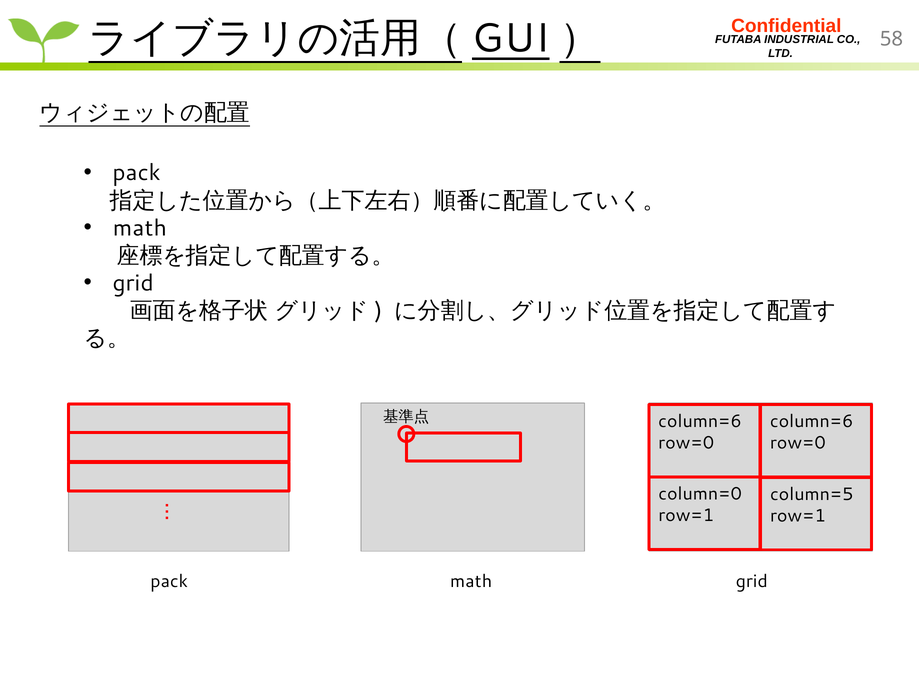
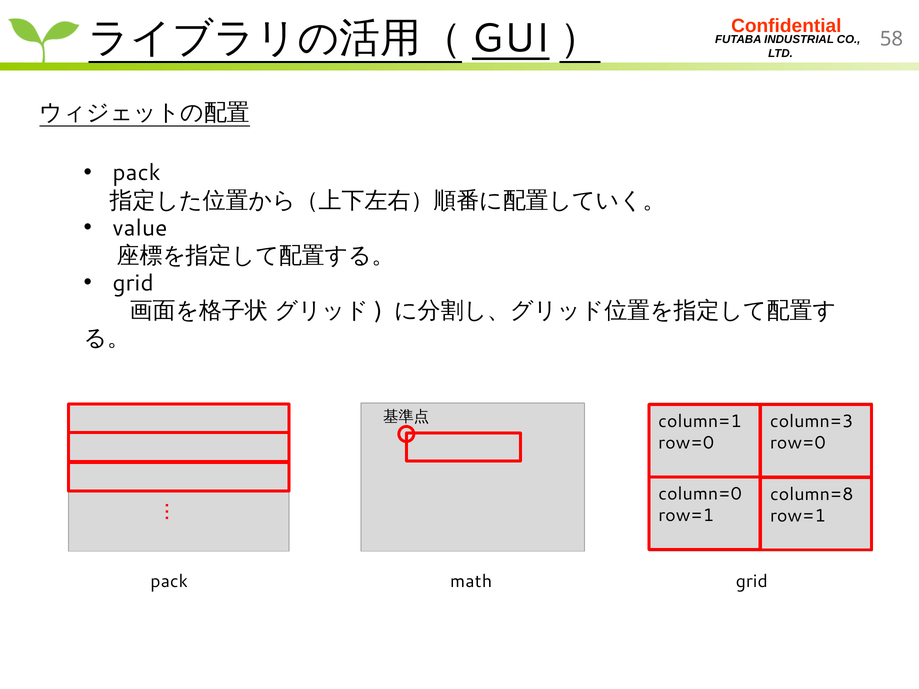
math at (140, 228): math -> value
column=6 at (700, 421): column=6 -> column=1
column=6 at (812, 421): column=6 -> column=3
column=5: column=5 -> column=8
